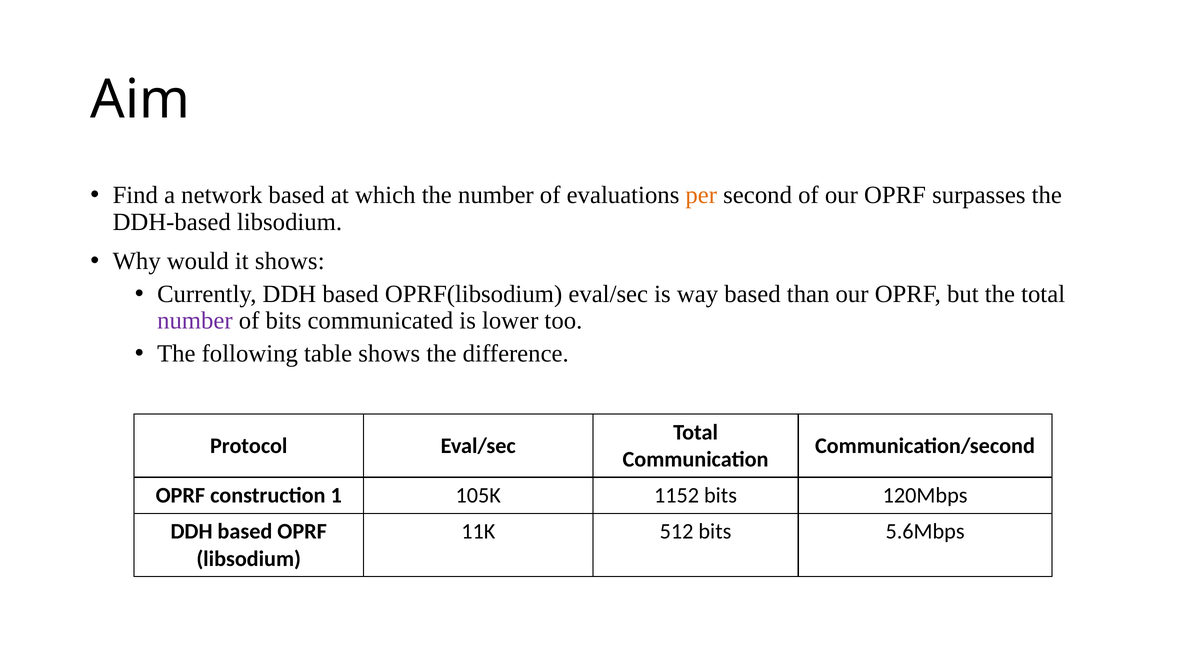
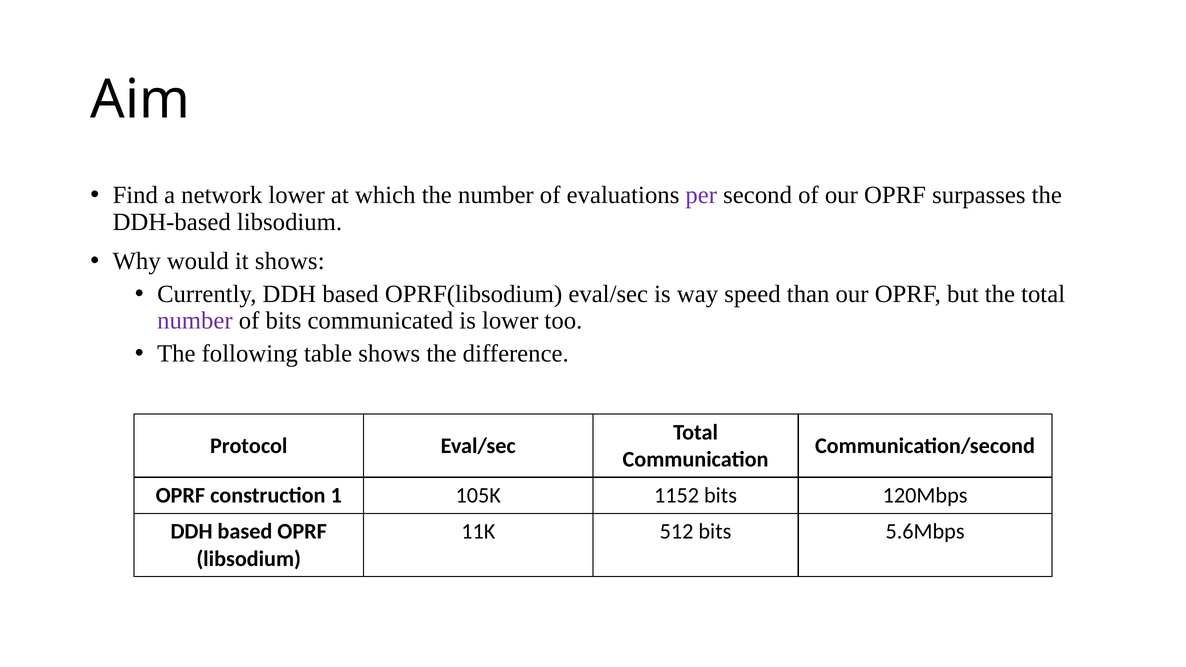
network based: based -> lower
per colour: orange -> purple
way based: based -> speed
